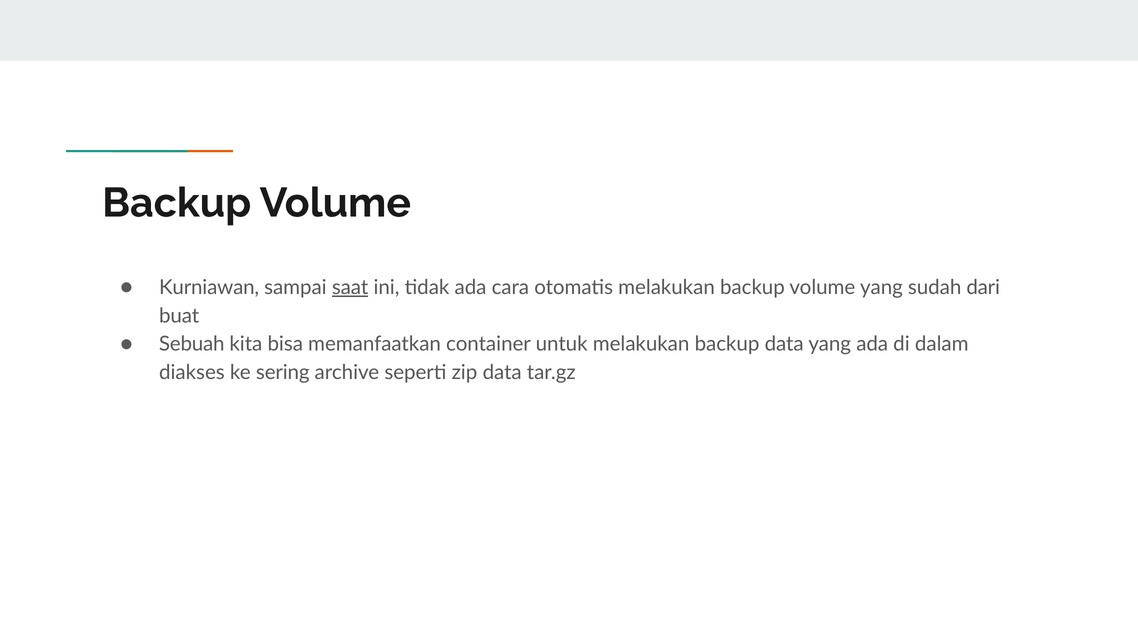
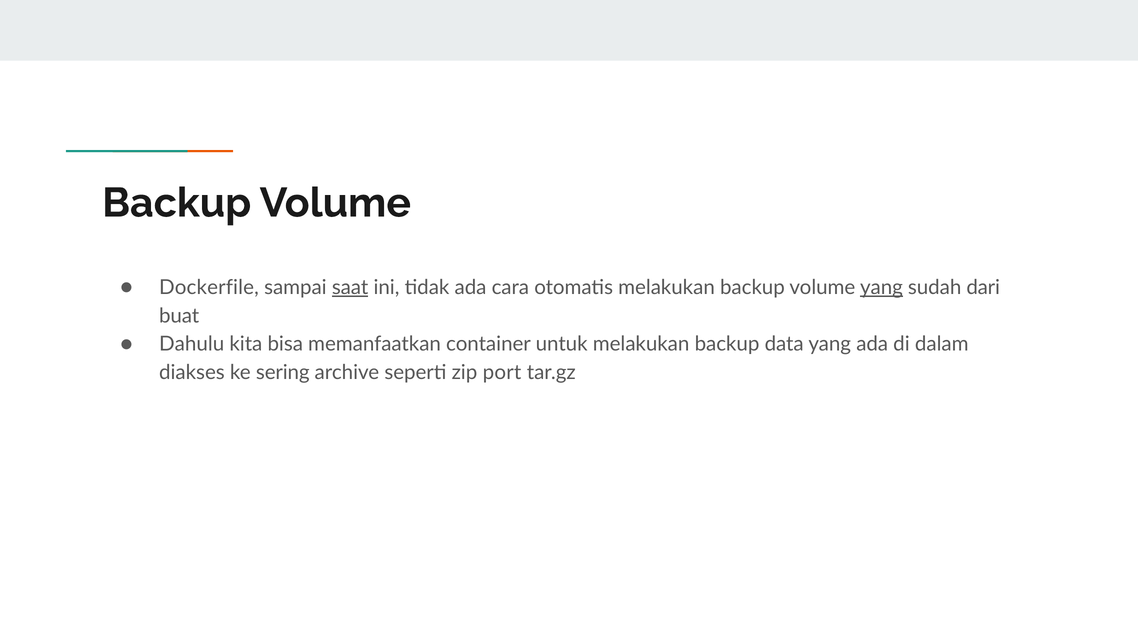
Kurniawan: Kurniawan -> Dockerfile
yang at (881, 288) underline: none -> present
Sebuah: Sebuah -> Dahulu
zip data: data -> port
